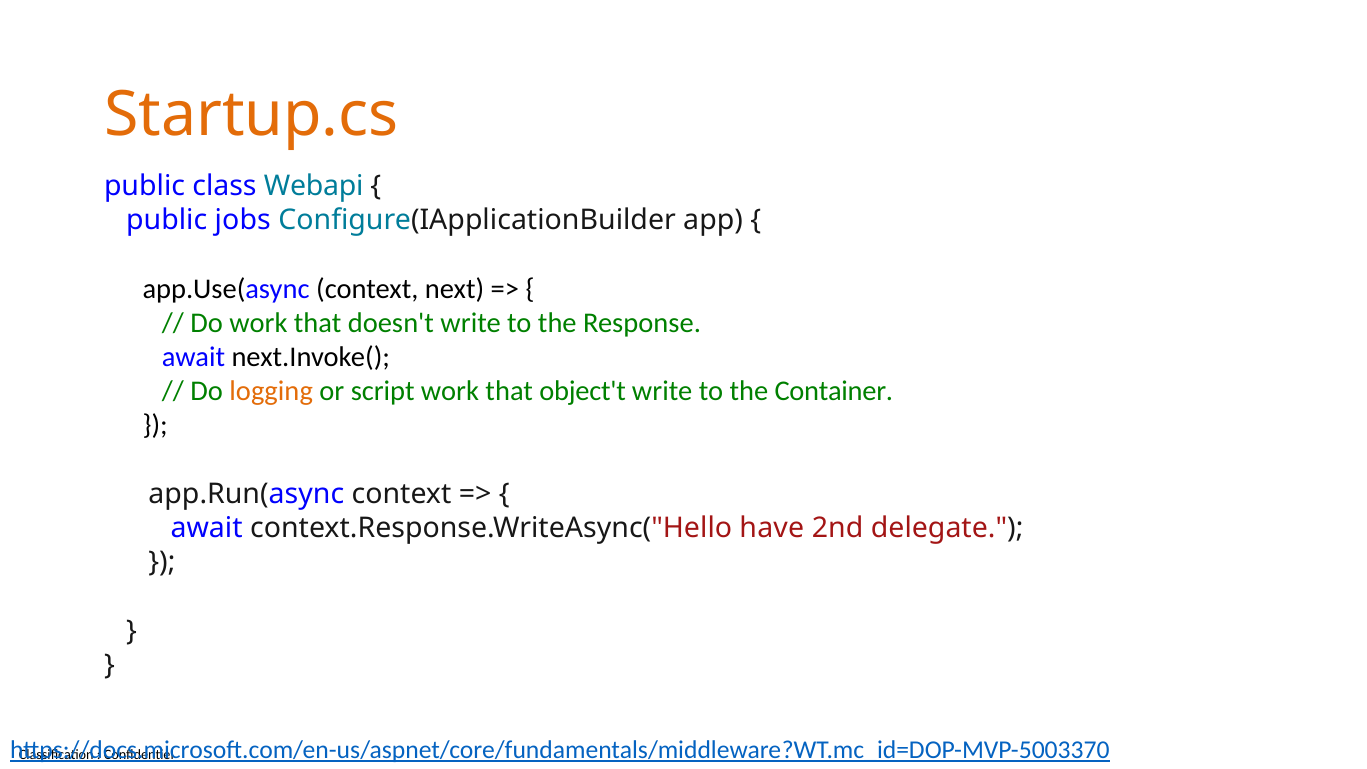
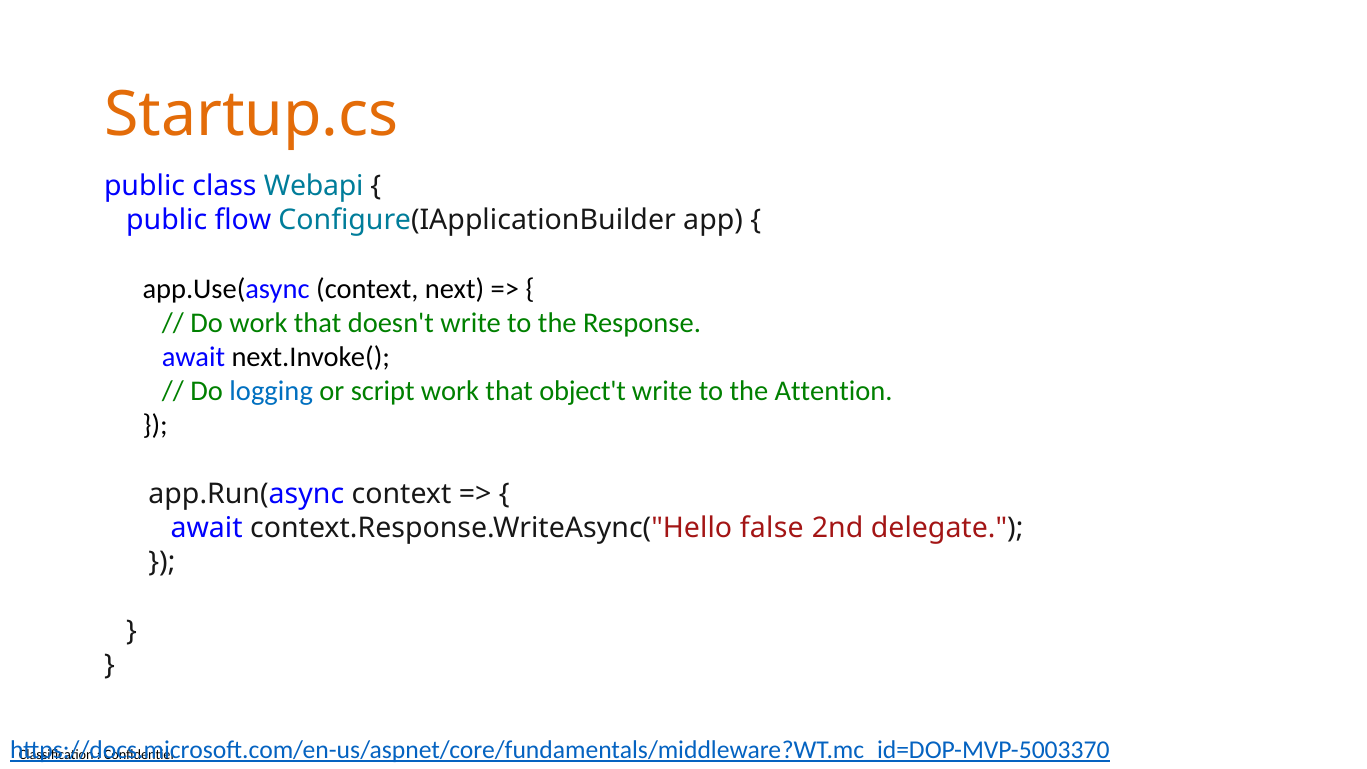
jobs: jobs -> flow
logging colour: orange -> blue
Container: Container -> Attention
have: have -> false
